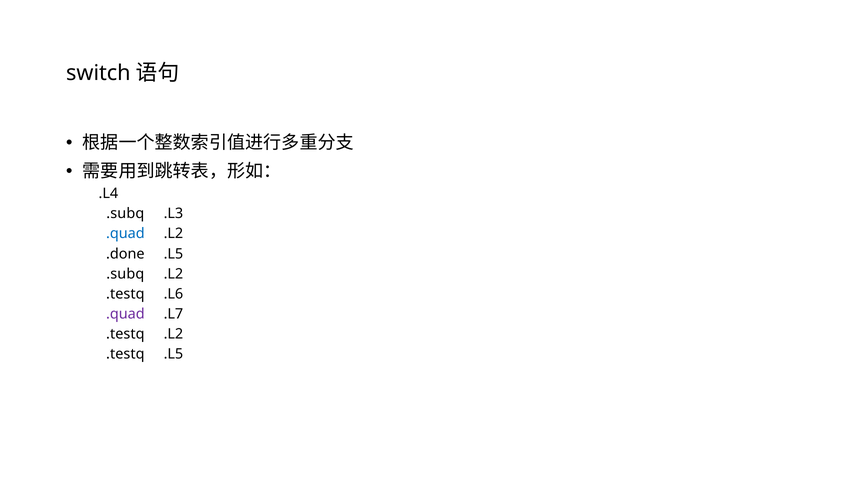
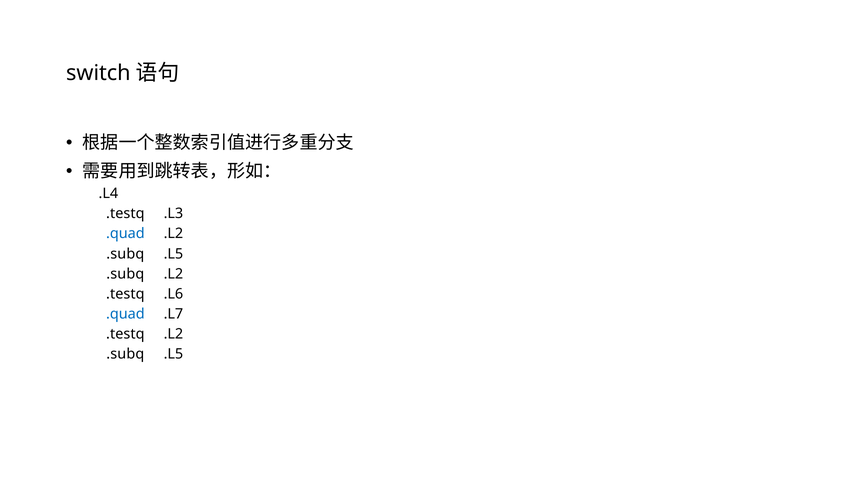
.subq at (125, 213): .subq -> .testq
.done at (125, 254): .done -> .subq
.quad at (125, 314) colour: purple -> blue
.testq at (125, 354): .testq -> .subq
